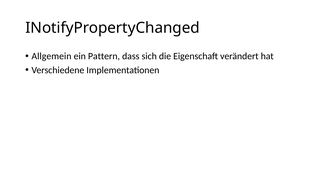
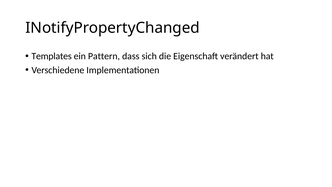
Allgemein: Allgemein -> Templates
